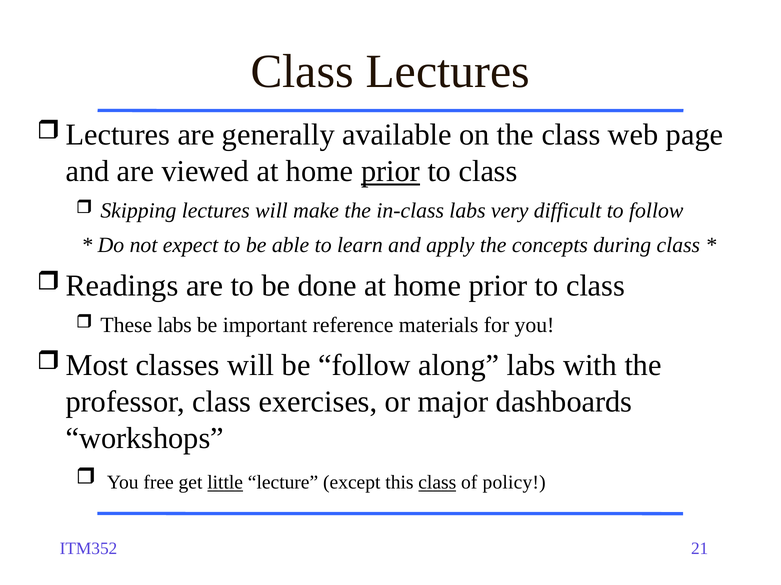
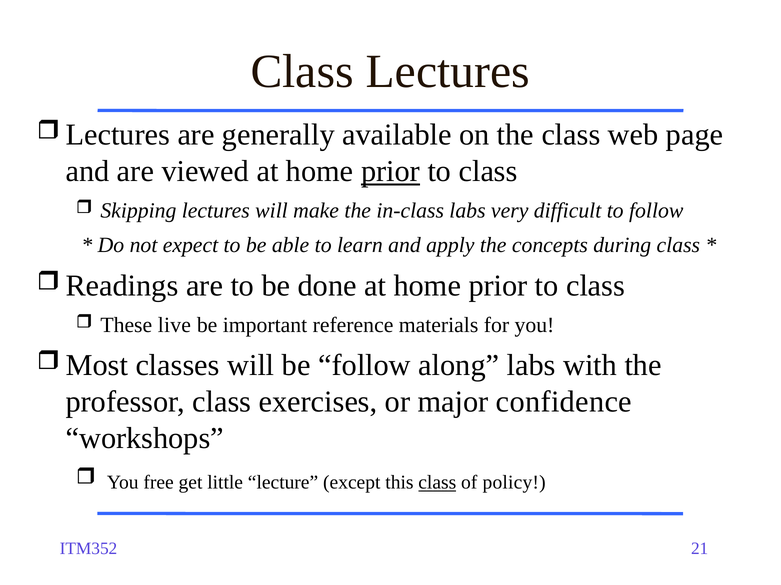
These labs: labs -> live
dashboards: dashboards -> confidence
little underline: present -> none
